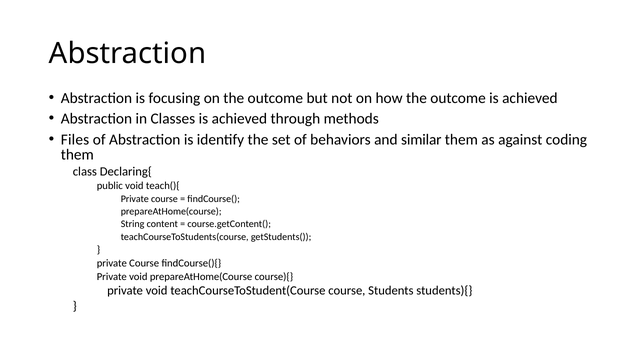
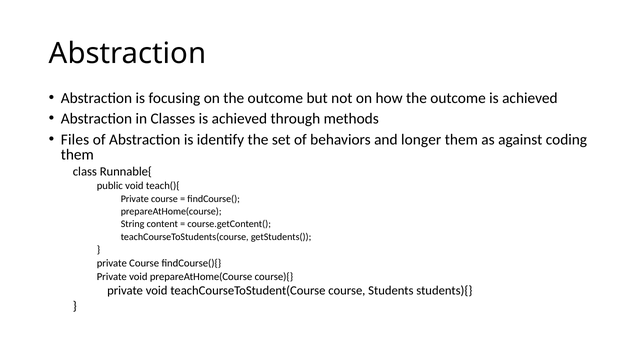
similar: similar -> longer
Declaring{: Declaring{ -> Runnable{
